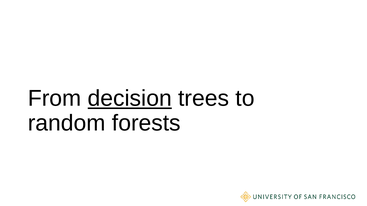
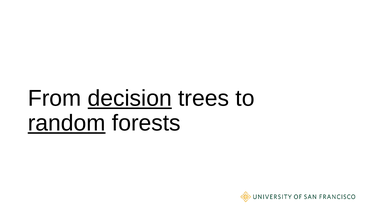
random underline: none -> present
